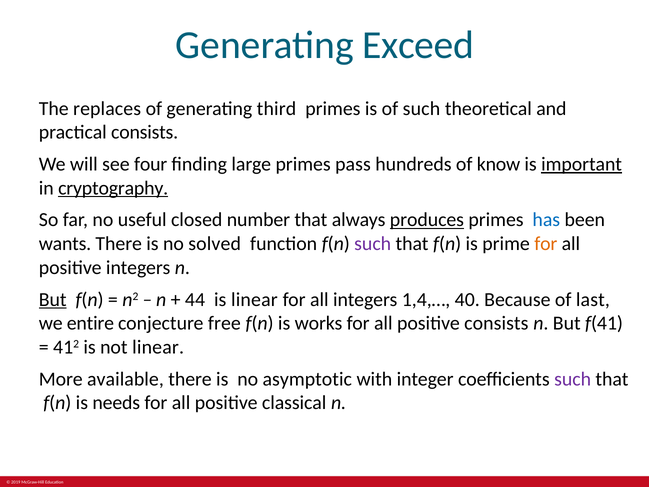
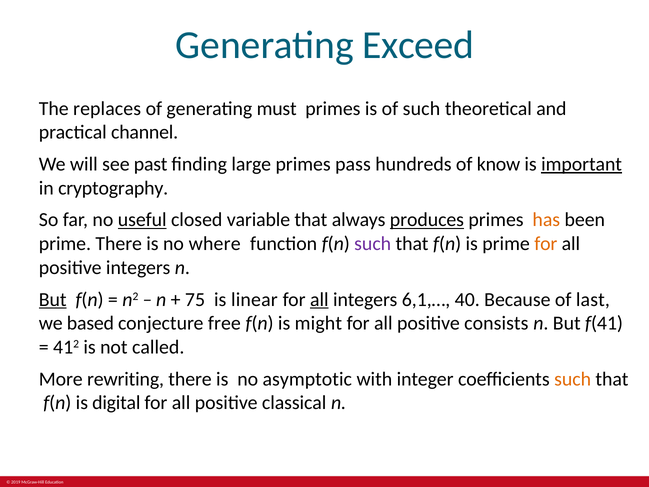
third: third -> must
practical consists: consists -> channel
four: four -> past
cryptography underline: present -> none
useful underline: none -> present
number: number -> variable
has colour: blue -> orange
wants at (65, 244): wants -> prime
solved: solved -> where
44: 44 -> 75
all at (319, 299) underline: none -> present
1,4,…: 1,4,… -> 6,1,…
entire: entire -> based
works: works -> might
not linear: linear -> called
available: available -> rewriting
such at (573, 379) colour: purple -> orange
needs: needs -> digital
